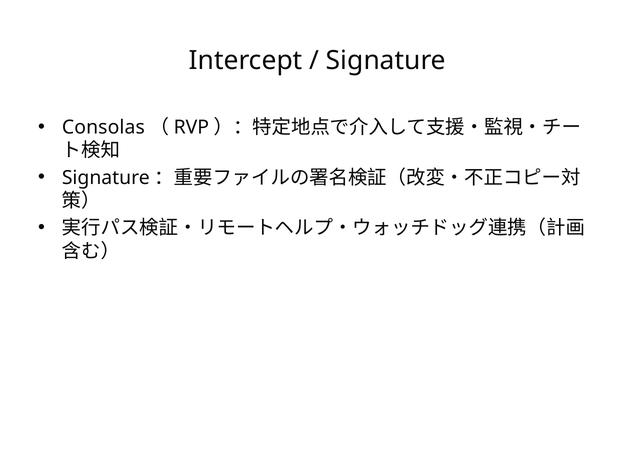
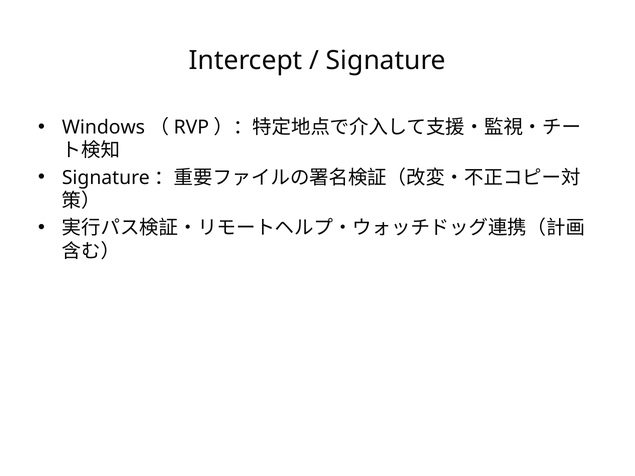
Consolas: Consolas -> Windows
